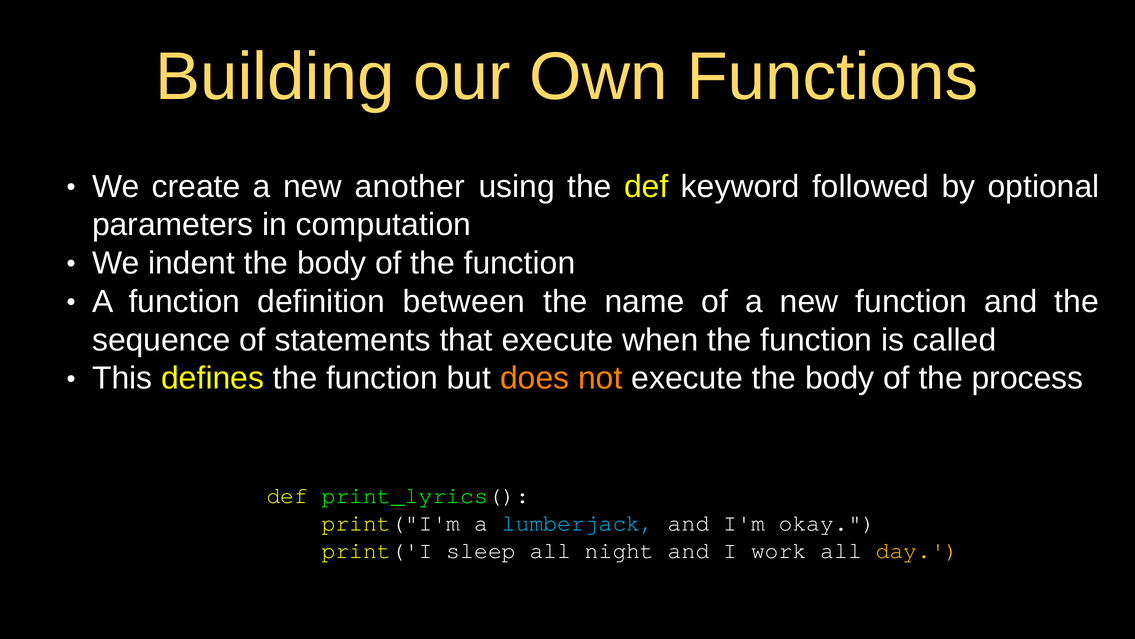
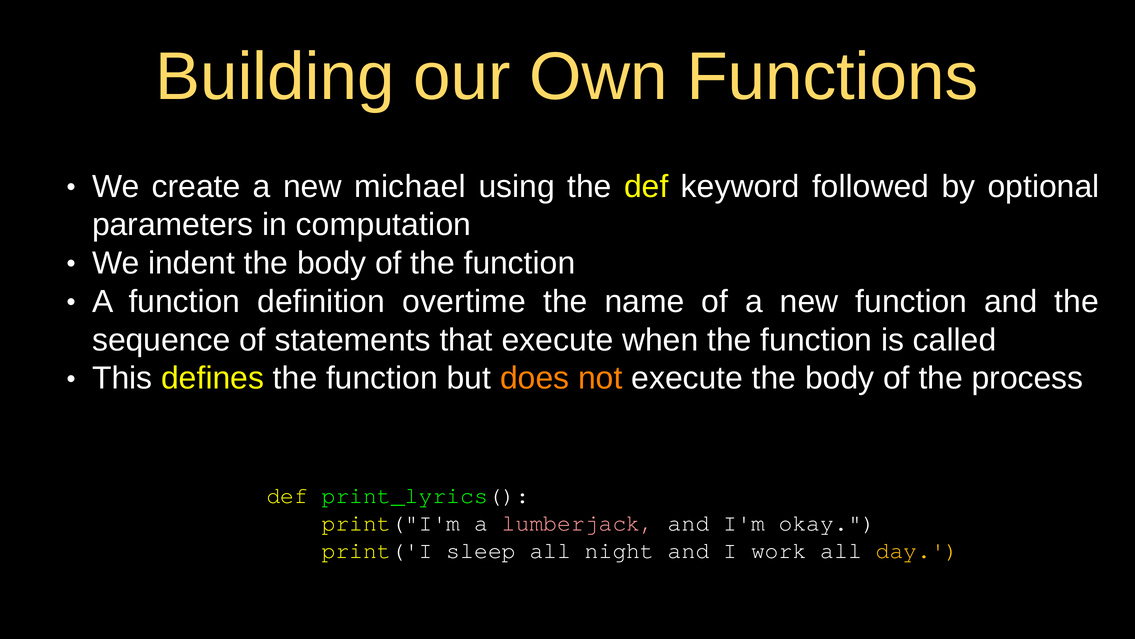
another: another -> michael
between: between -> overtime
lumberjack colour: light blue -> pink
